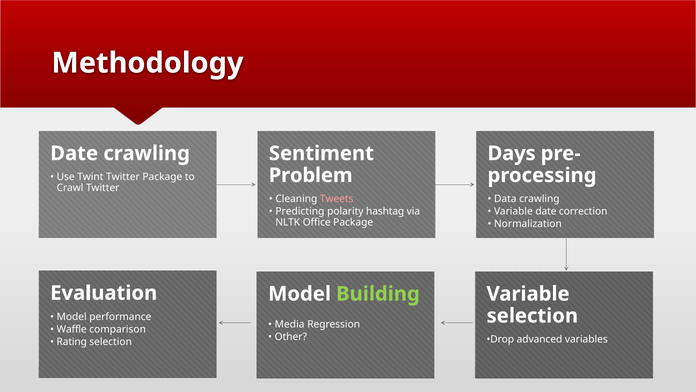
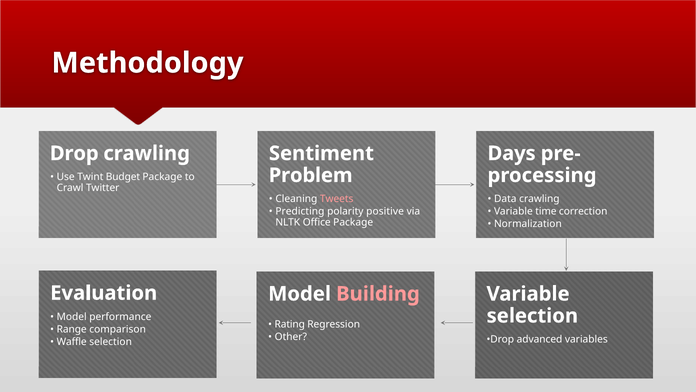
Date at (74, 153): Date -> Drop
Twint Twitter: Twitter -> Budget
hashtag: hashtag -> positive
Variable date: date -> time
Building colour: light green -> pink
Media: Media -> Rating
Waffle: Waffle -> Range
Rating: Rating -> Waffle
